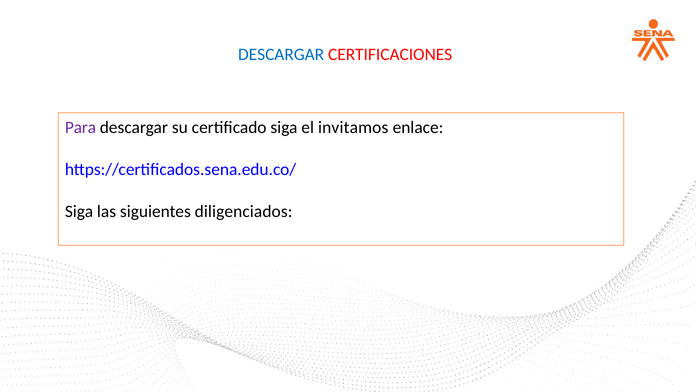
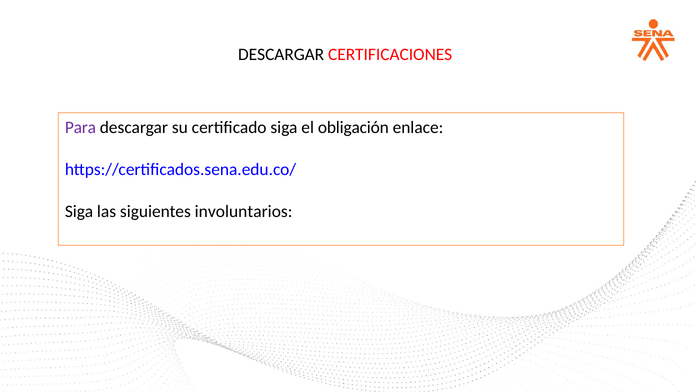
DESCARGAR at (281, 54) colour: blue -> black
invitamos: invitamos -> obligación
diligenciados: diligenciados -> involuntarios
